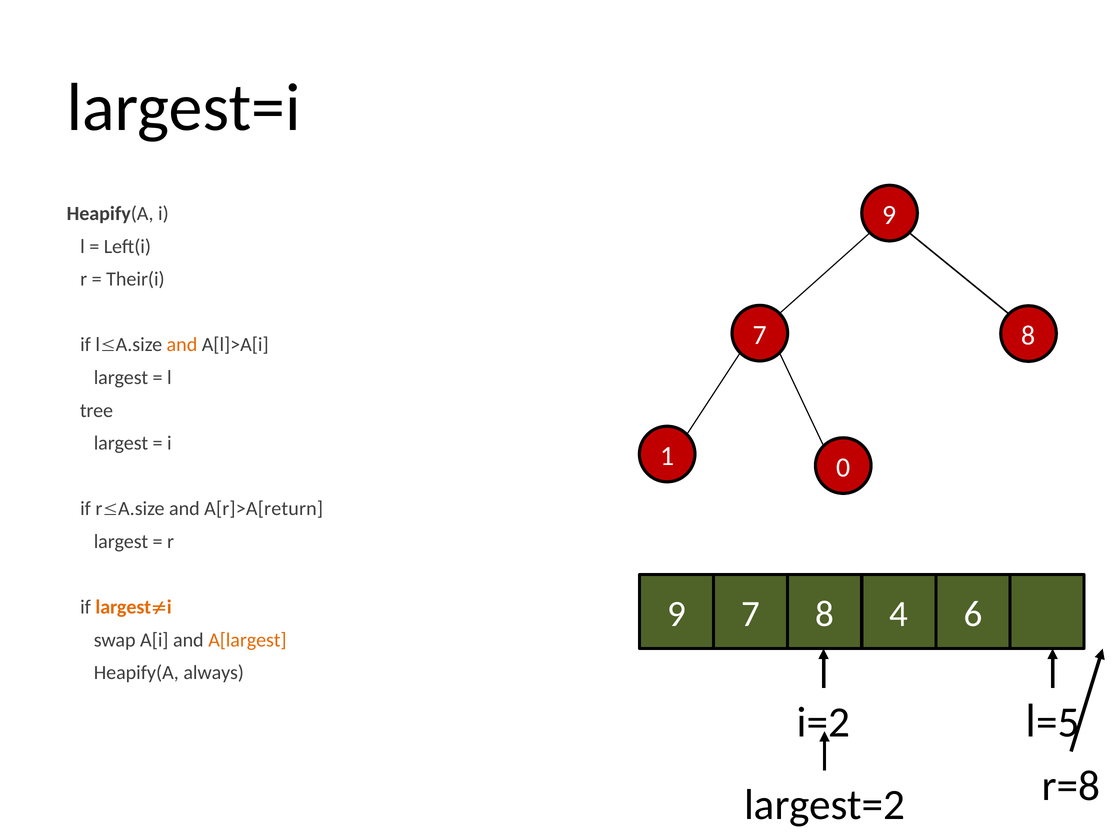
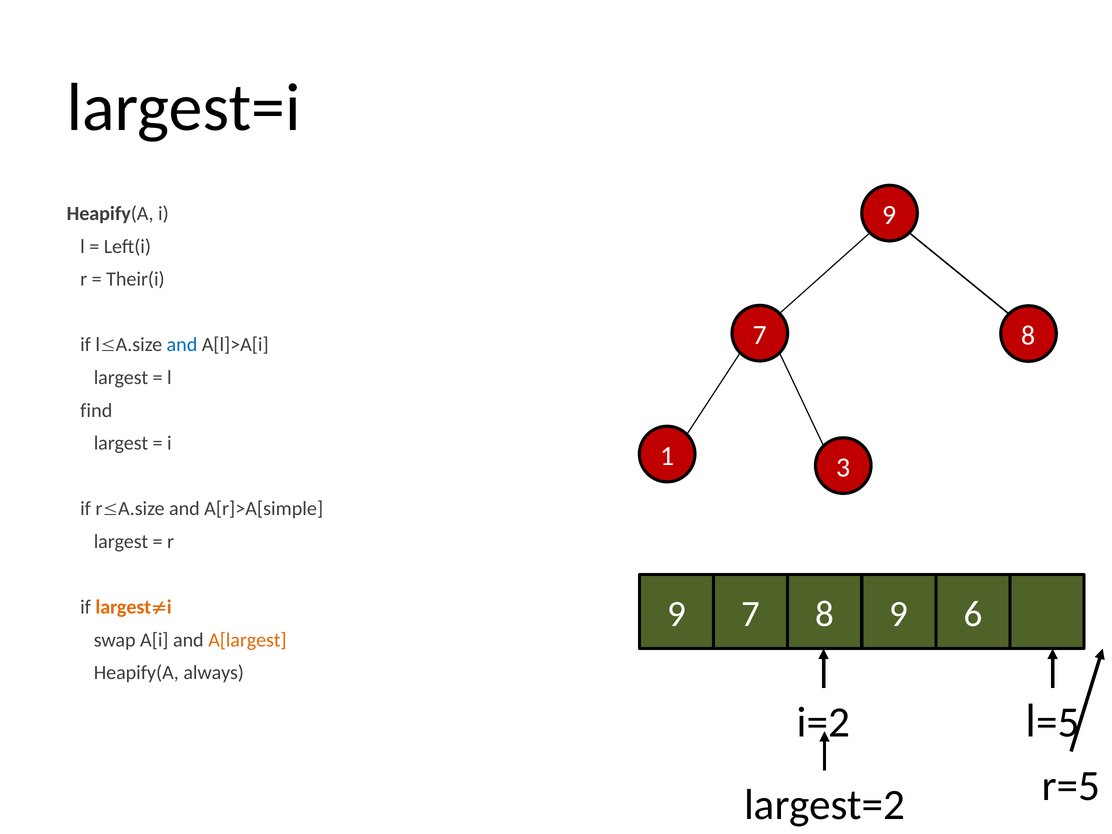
and at (182, 345) colour: orange -> blue
tree: tree -> find
0: 0 -> 3
A[r]>A[return: A[r]>A[return -> A[r]>A[simple
7 8 4: 4 -> 9
r=8: r=8 -> r=5
